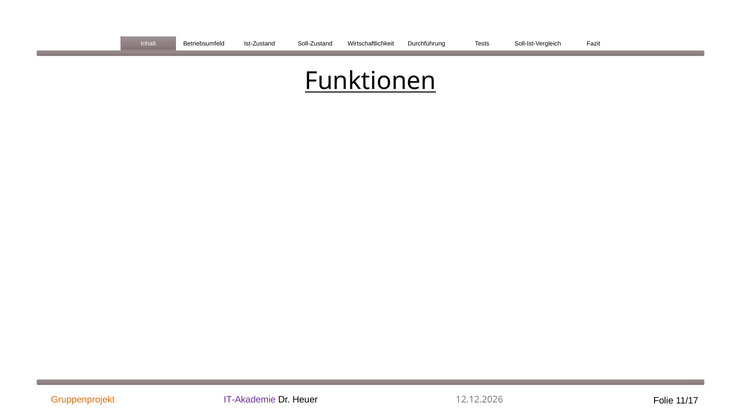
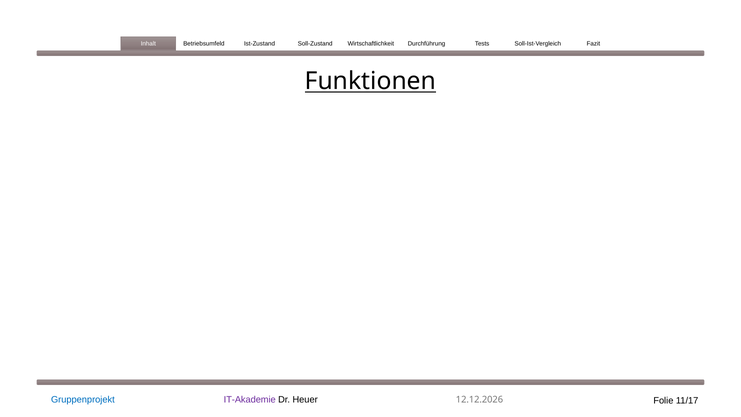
Gruppenprojekt colour: orange -> blue
